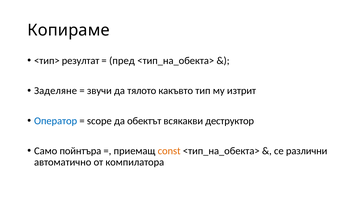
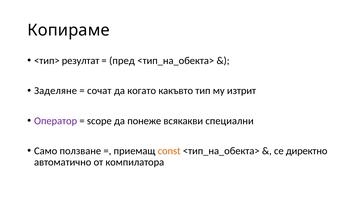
звучи: звучи -> сочат
тялото: тялото -> когато
Оператор colour: blue -> purple
обектът: обектът -> понеже
деструктор: деструктор -> специални
пойнтъра: пойнтъра -> ползване
различни: различни -> директно
